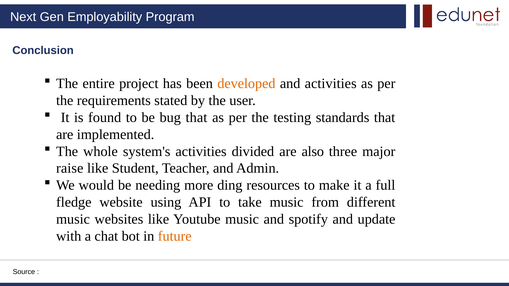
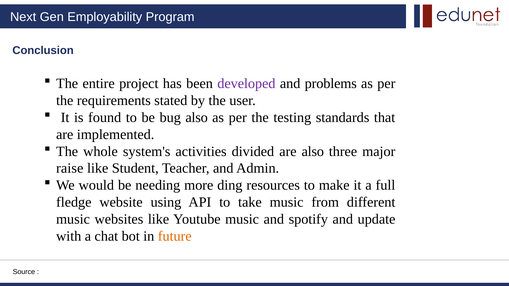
developed colour: orange -> purple
and activities: activities -> problems
bug that: that -> also
